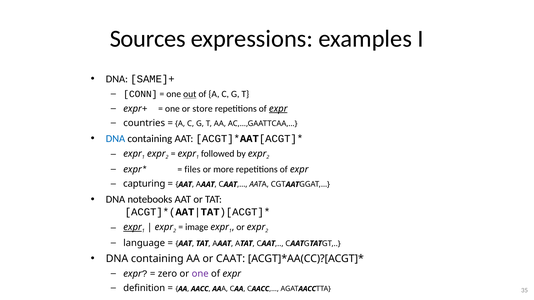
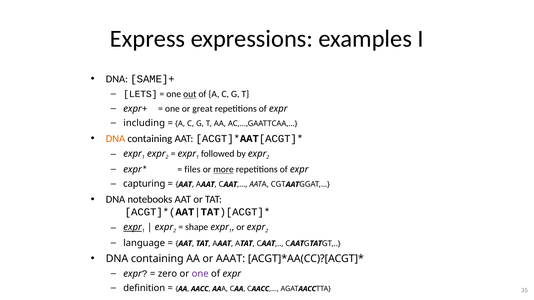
Sources: Sources -> Express
CONN: CONN -> LETS
store: store -> great
expr at (278, 109) underline: present -> none
countries: countries -> including
DNA at (115, 139) colour: blue -> orange
more underline: none -> present
image: image -> shape
or CAAT: CAAT -> AAAT
